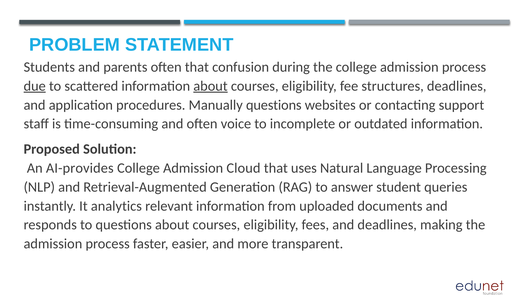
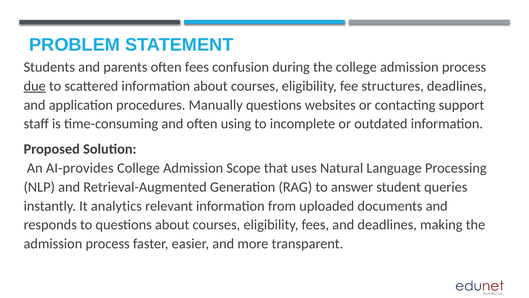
often that: that -> fees
about at (211, 86) underline: present -> none
voice: voice -> using
Cloud: Cloud -> Scope
